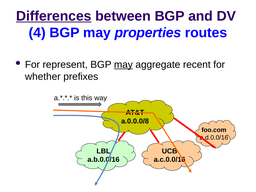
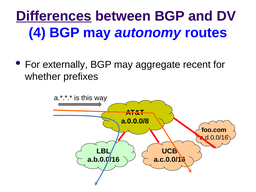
properties: properties -> autonomy
represent: represent -> externally
may at (123, 65) underline: present -> none
